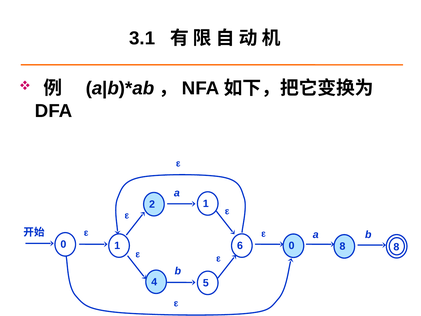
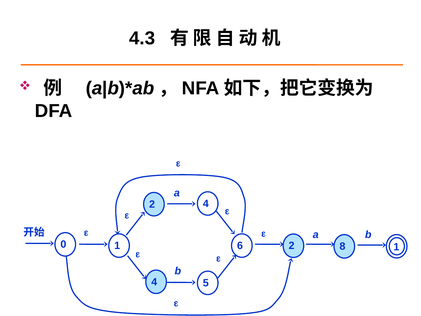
3.1: 3.1 -> 4.3
2 1: 1 -> 4
6 0: 0 -> 2
1 8: 8 -> 1
